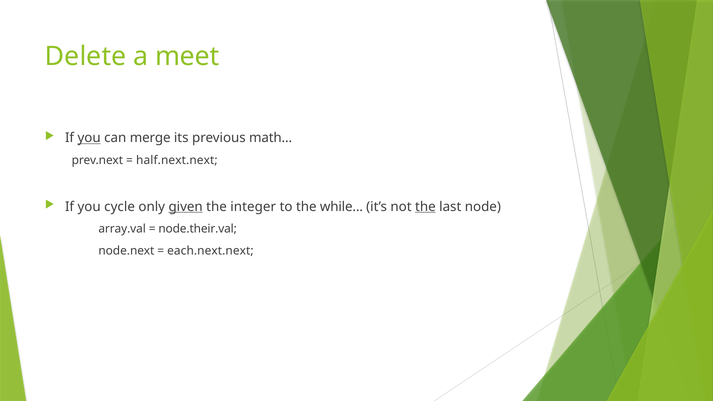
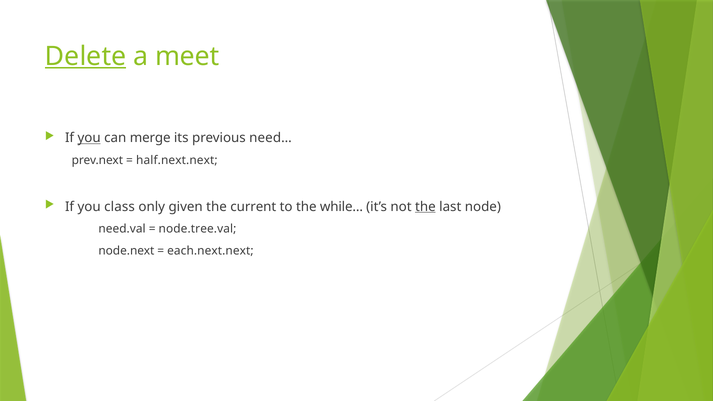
Delete underline: none -> present
math…: math… -> need…
cycle: cycle -> class
given underline: present -> none
integer: integer -> current
array.val: array.val -> need.val
node.their.val: node.their.val -> node.tree.val
